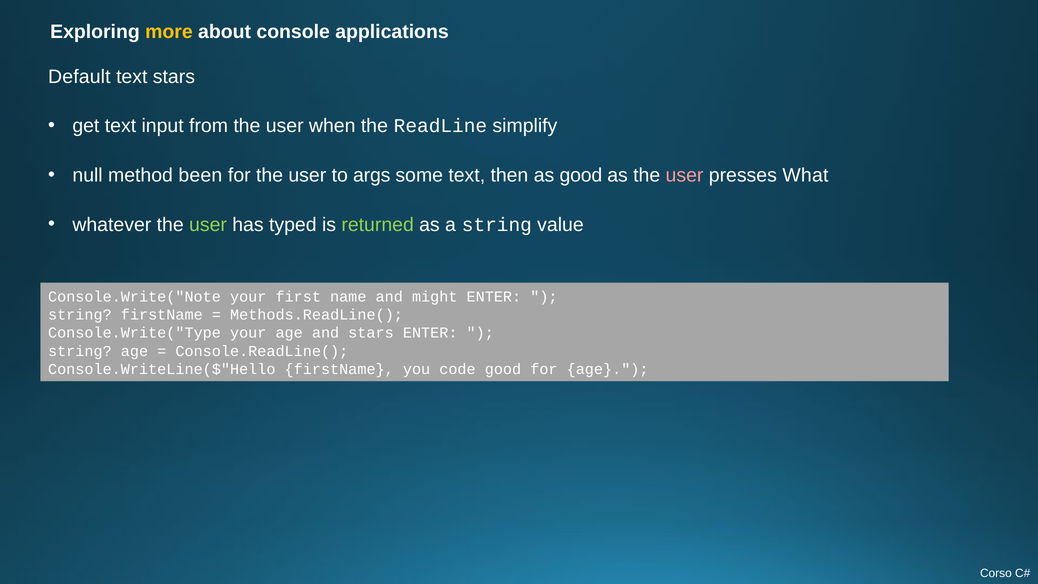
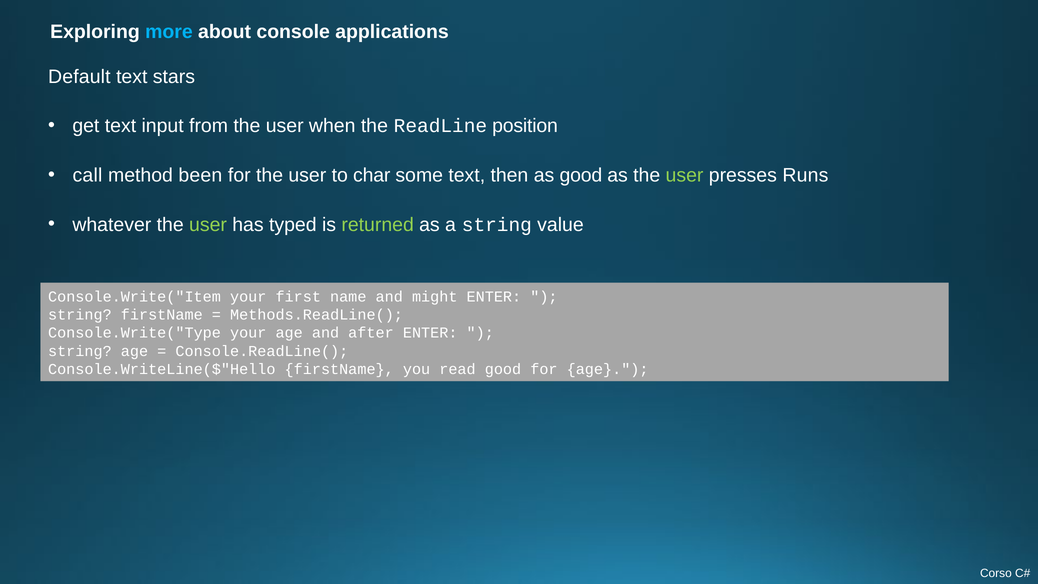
more colour: yellow -> light blue
simplify: simplify -> position
null: null -> call
args: args -> char
user at (685, 175) colour: pink -> light green
What: What -> Runs
Console.Write("Note: Console.Write("Note -> Console.Write("Item
and stars: stars -> after
code: code -> read
